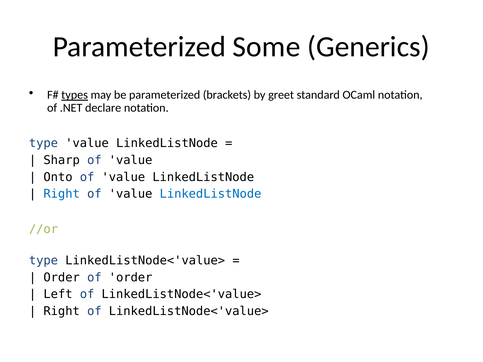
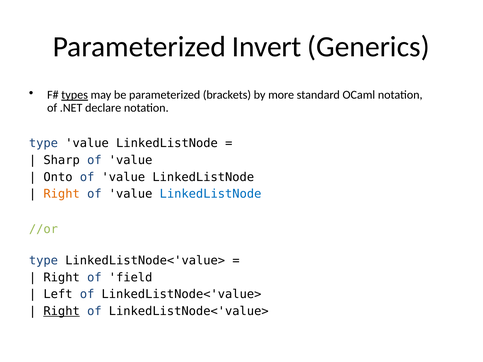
Some: Some -> Invert
greet: greet -> more
Right at (62, 194) colour: blue -> orange
Order at (62, 278): Order -> Right
of order: order -> field
Right at (62, 311) underline: none -> present
